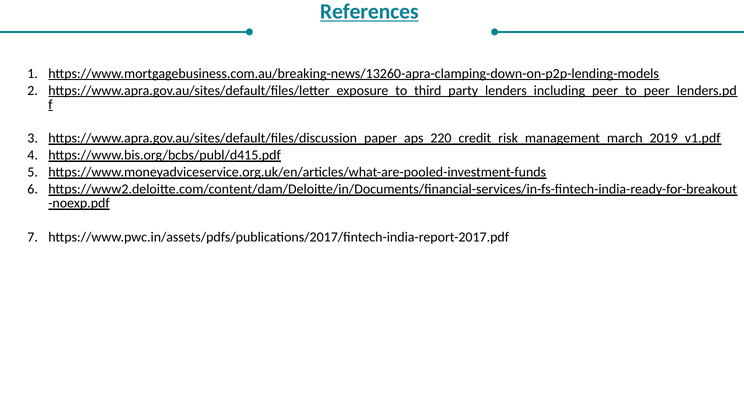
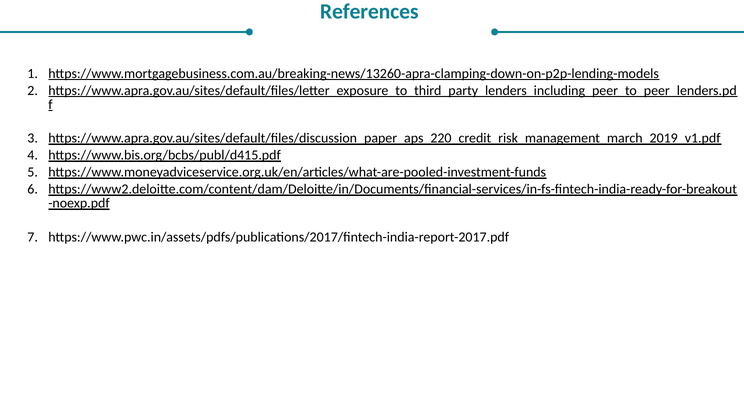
References underline: present -> none
